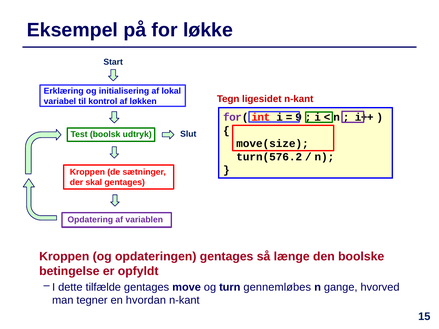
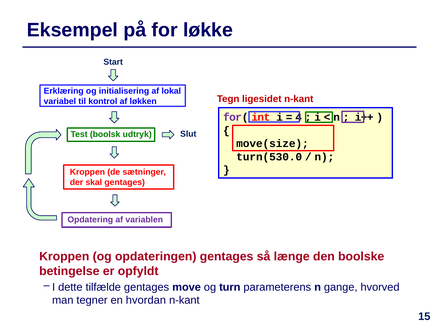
9: 9 -> 4
turn(576.2: turn(576.2 -> turn(530.0
gennemløbes: gennemløbes -> parameterens
